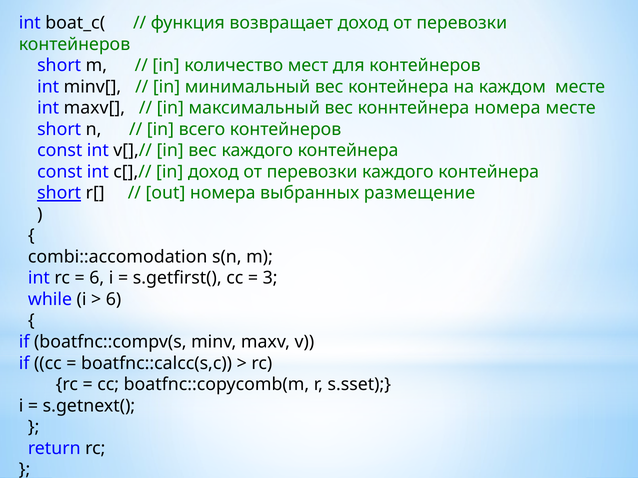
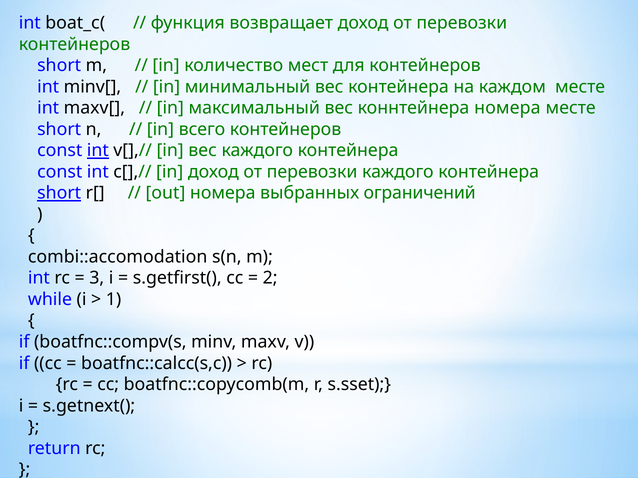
int at (98, 151) underline: none -> present
размещение: размещение -> ограничений
6 at (97, 278): 6 -> 3
3: 3 -> 2
6 at (114, 300): 6 -> 1
